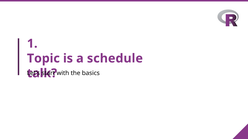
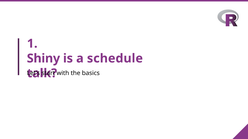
Topic: Topic -> Shiny
